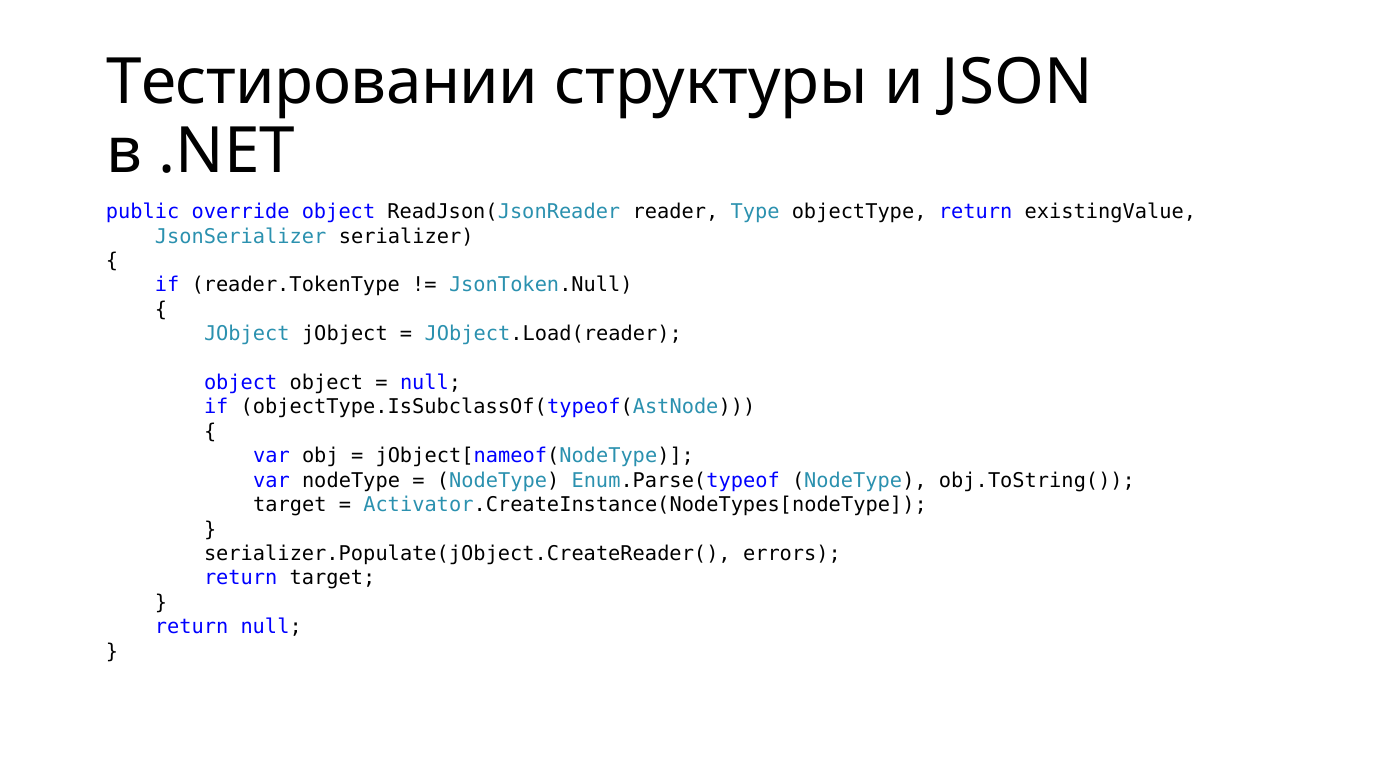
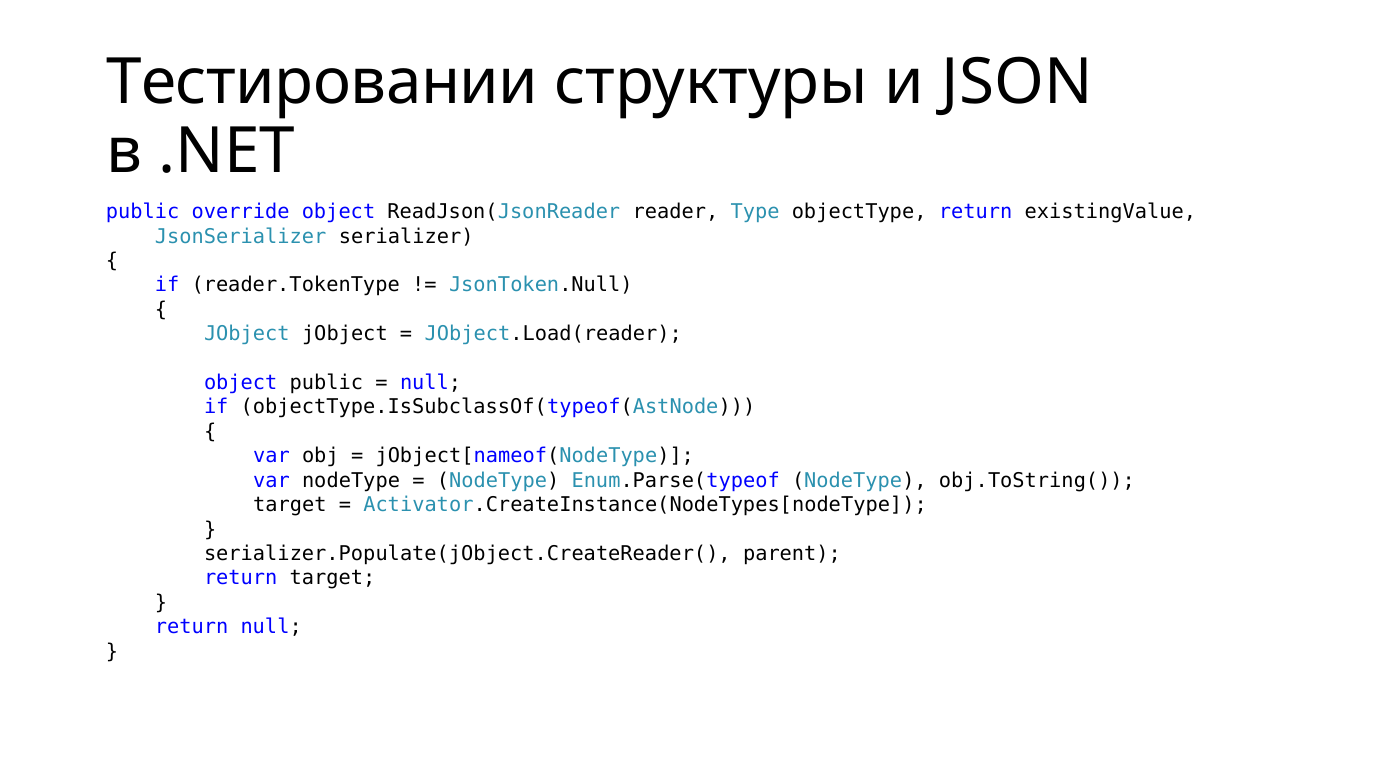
object object: object -> public
errors: errors -> parent
